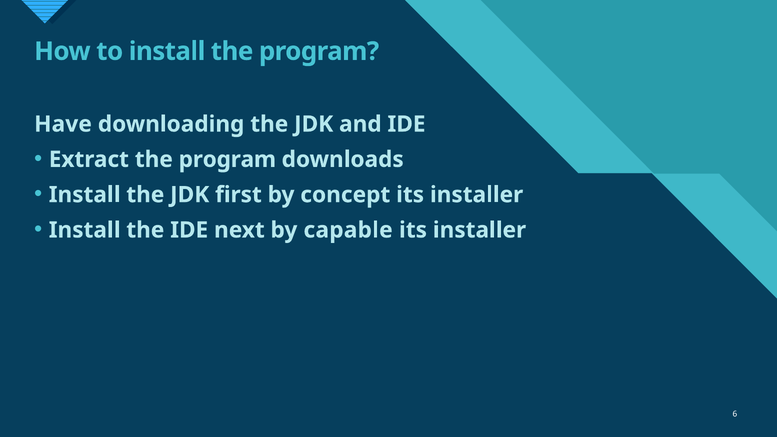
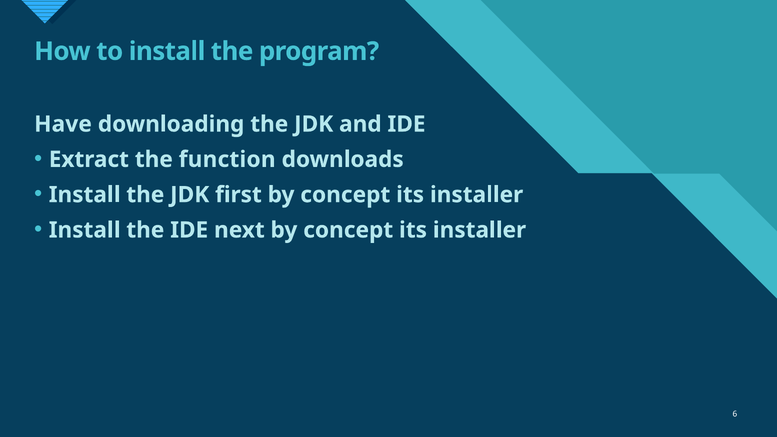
Extract the program: program -> function
next by capable: capable -> concept
